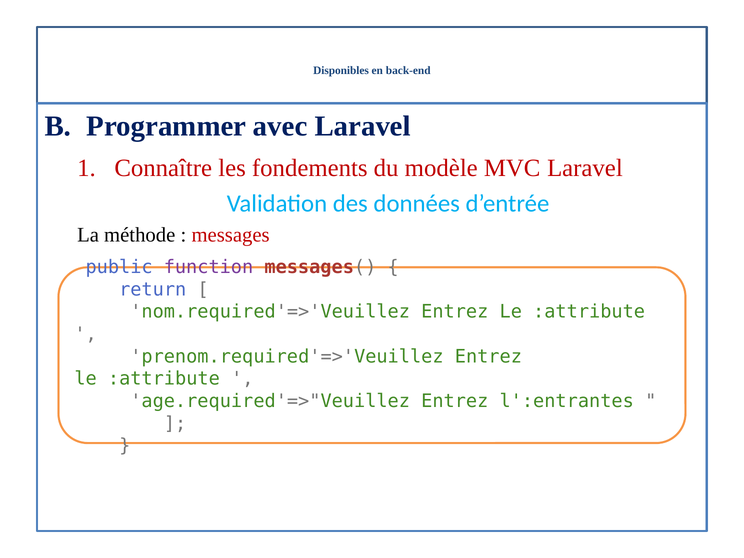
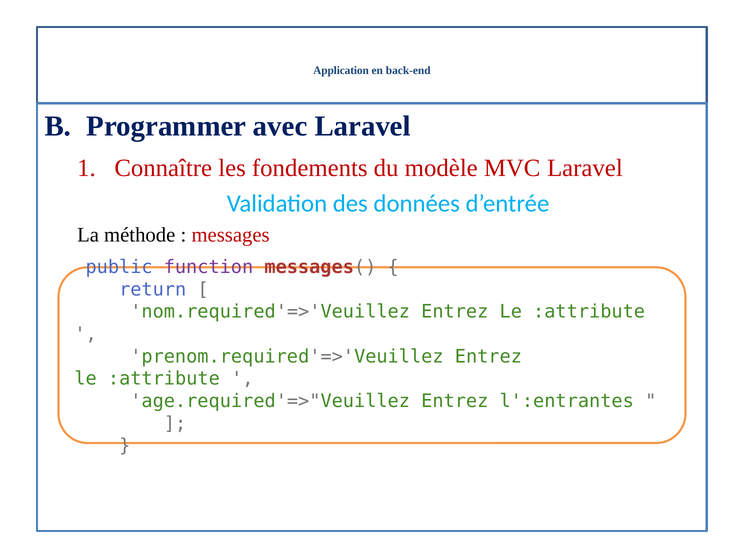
Disponibles: Disponibles -> Application
